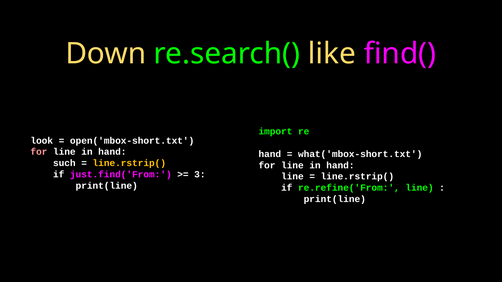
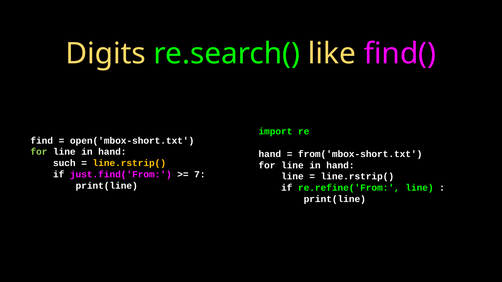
Down: Down -> Digits
look: look -> find
for at (39, 152) colour: pink -> light green
what('mbox-short.txt: what('mbox-short.txt -> from('mbox-short.txt
3: 3 -> 7
